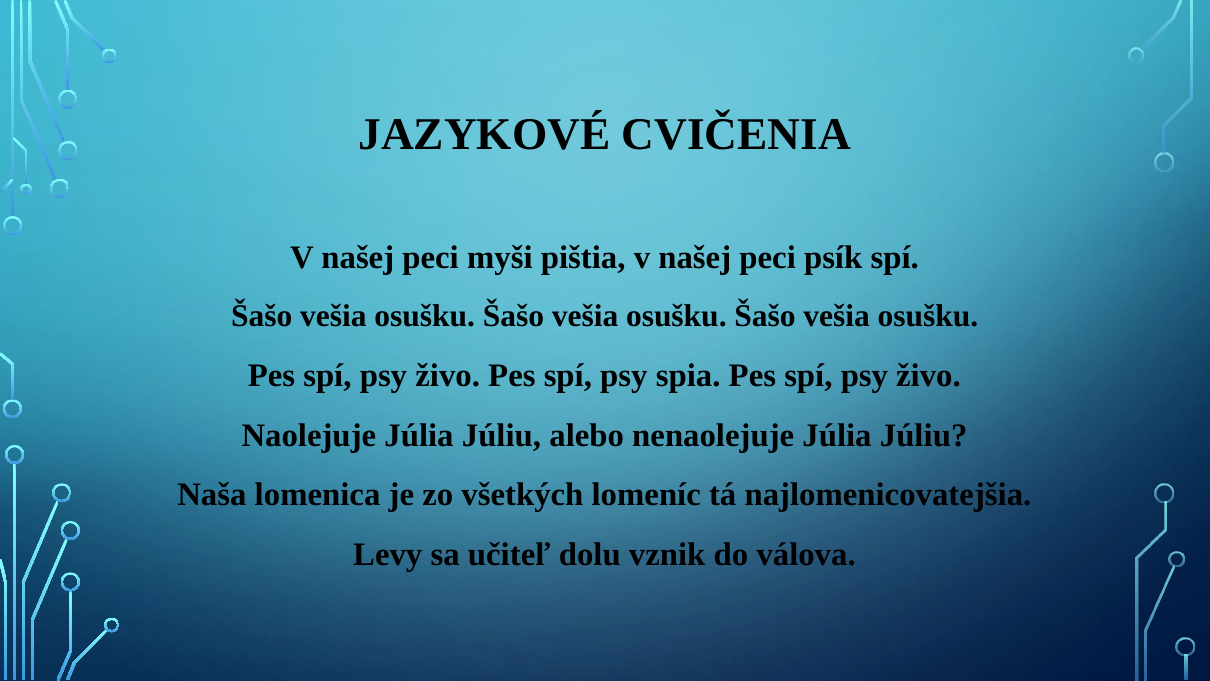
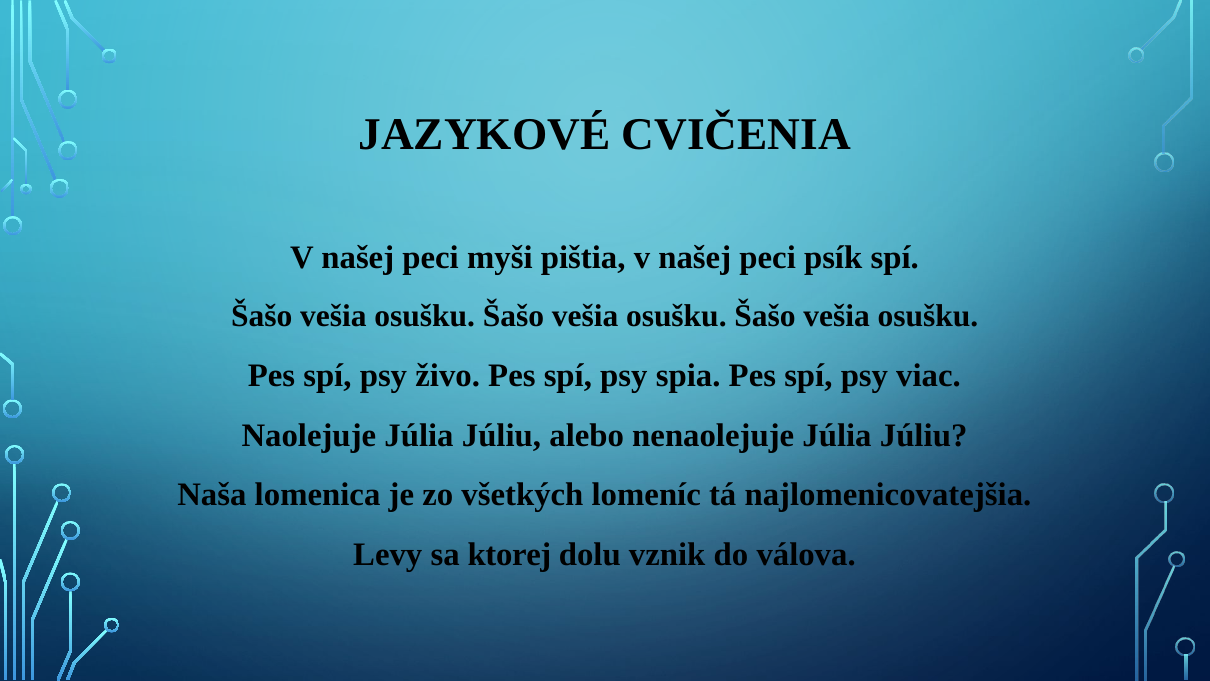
živo at (929, 375): živo -> viac
učiteľ: učiteľ -> ktorej
